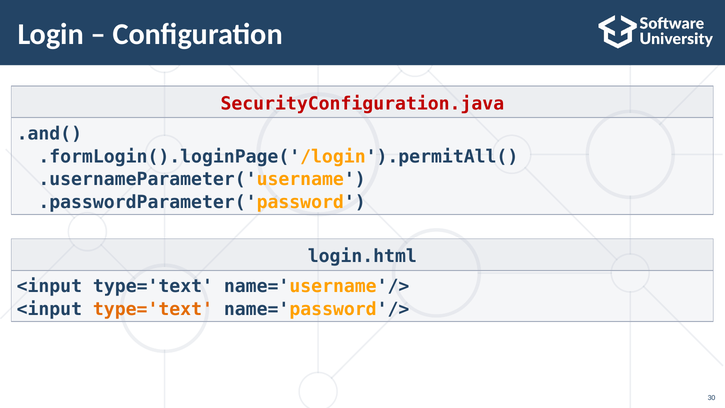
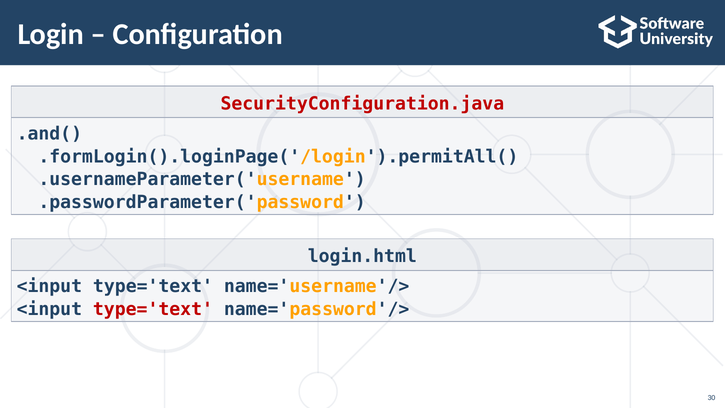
type='text at (153, 309) colour: orange -> red
